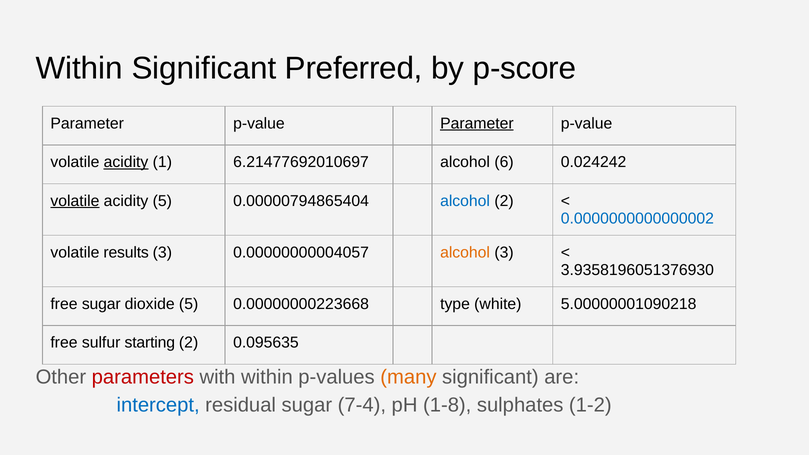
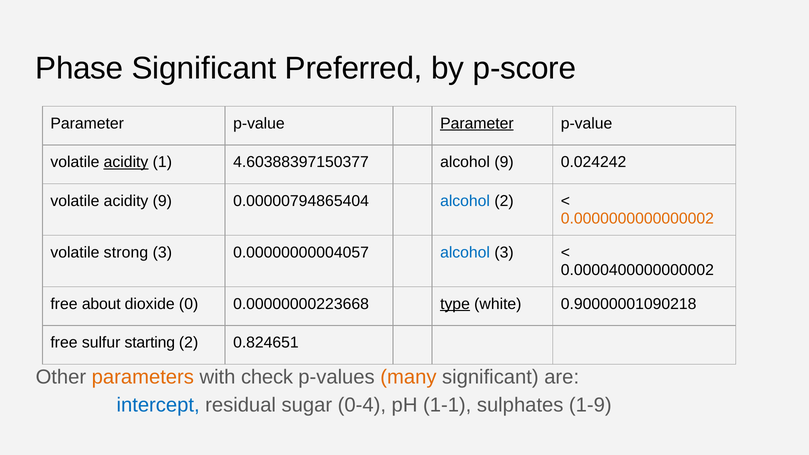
Within at (79, 69): Within -> Phase
6.21477692010697: 6.21477692010697 -> 4.60388397150377
alcohol 6: 6 -> 9
volatile at (75, 201) underline: present -> none
acidity 5: 5 -> 9
0.0000000000000002 colour: blue -> orange
results: results -> strong
alcohol at (465, 252) colour: orange -> blue
3.9358196051376930: 3.9358196051376930 -> 0.0000400000000002
free sugar: sugar -> about
dioxide 5: 5 -> 0
type underline: none -> present
5.00000001090218: 5.00000001090218 -> 0.90000001090218
0.095635: 0.095635 -> 0.824651
parameters colour: red -> orange
with within: within -> check
7-4: 7-4 -> 0-4
1-8: 1-8 -> 1-1
1-2: 1-2 -> 1-9
